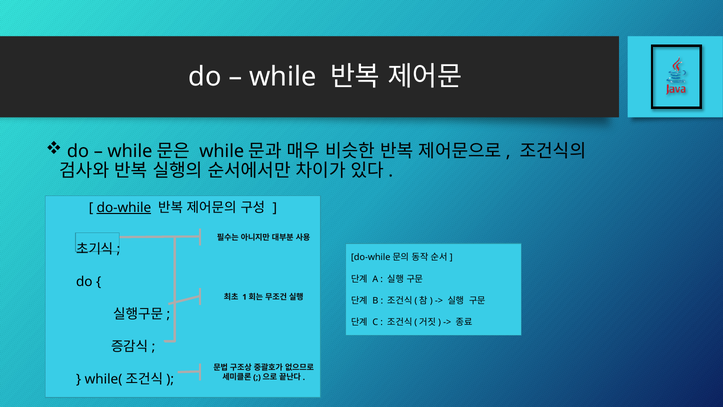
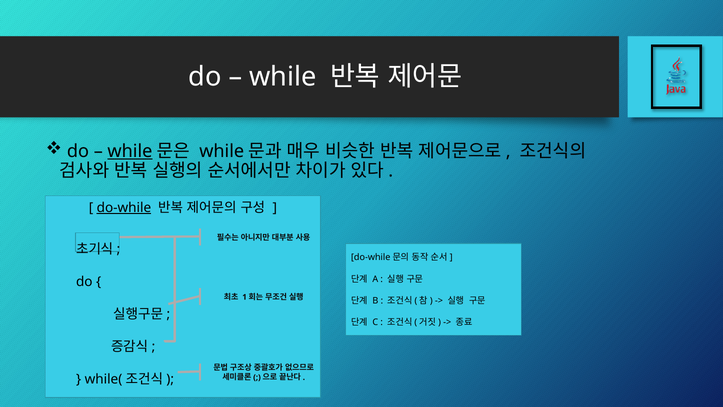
while at (130, 151) underline: none -> present
